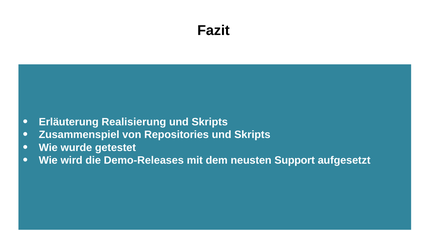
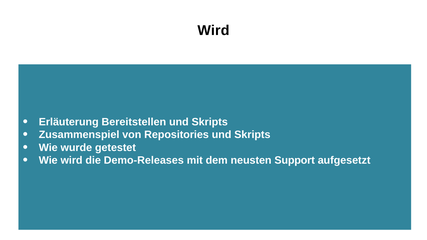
Fazit at (214, 31): Fazit -> Wird
Realisierung: Realisierung -> Bereitstellen
